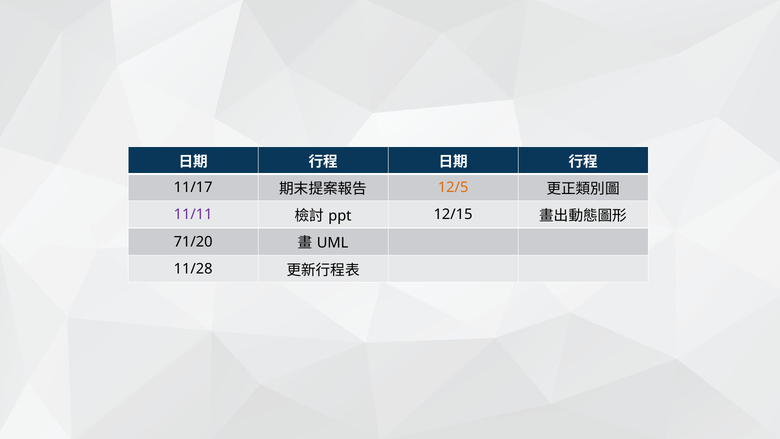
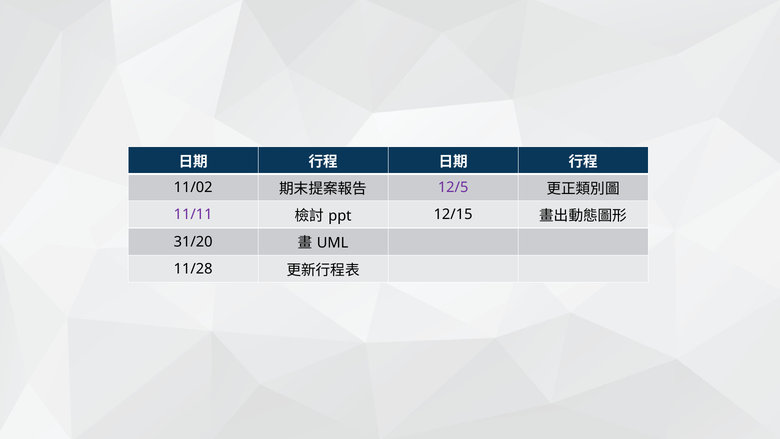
11/17: 11/17 -> 11/02
12/5 colour: orange -> purple
71/20: 71/20 -> 31/20
